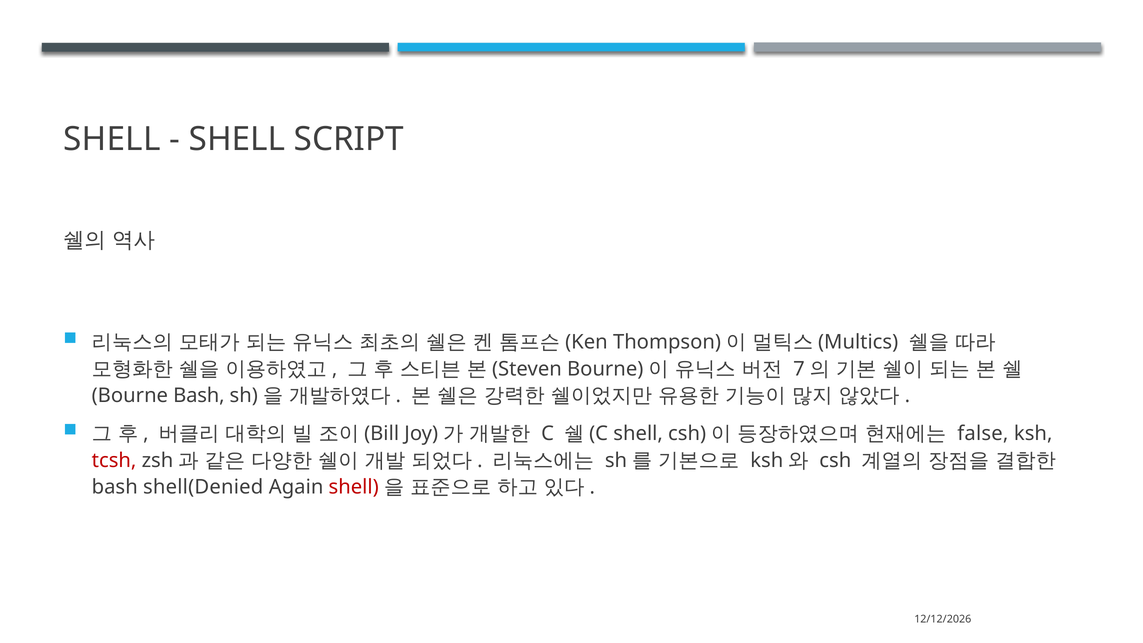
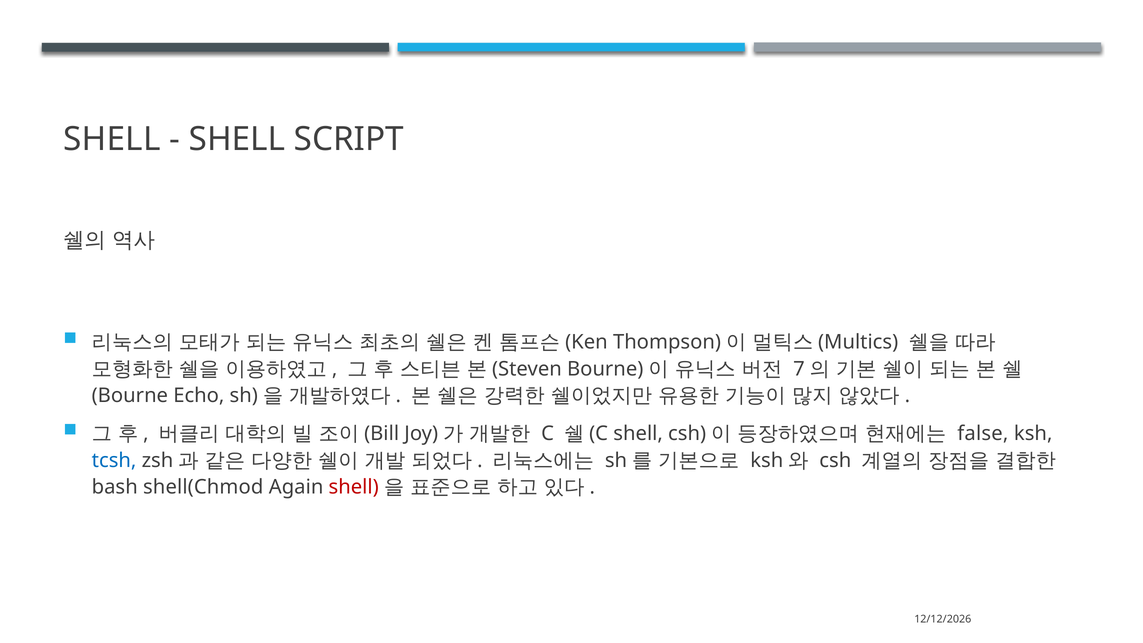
Bash at (199, 396): Bash -> Echo
tcsh colour: red -> blue
shell(Denied: shell(Denied -> shell(Chmod
